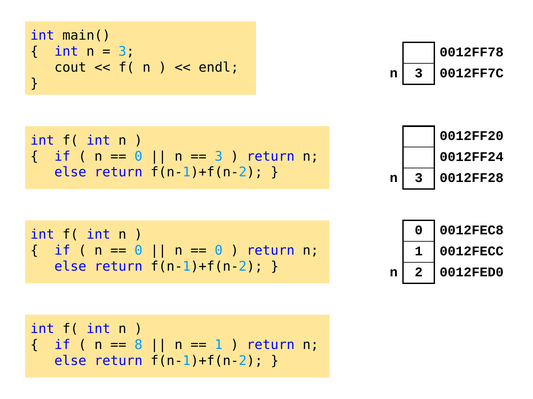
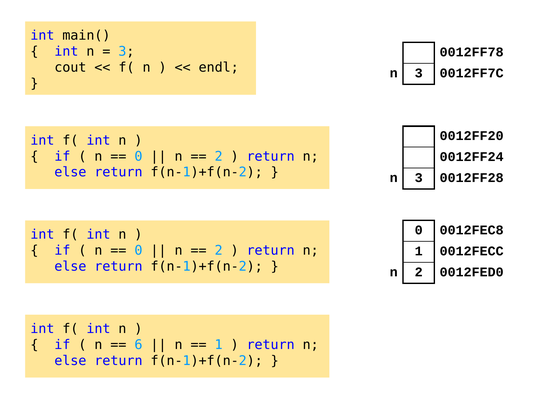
3 at (219, 157): 3 -> 2
0 at (219, 251): 0 -> 2
8: 8 -> 6
